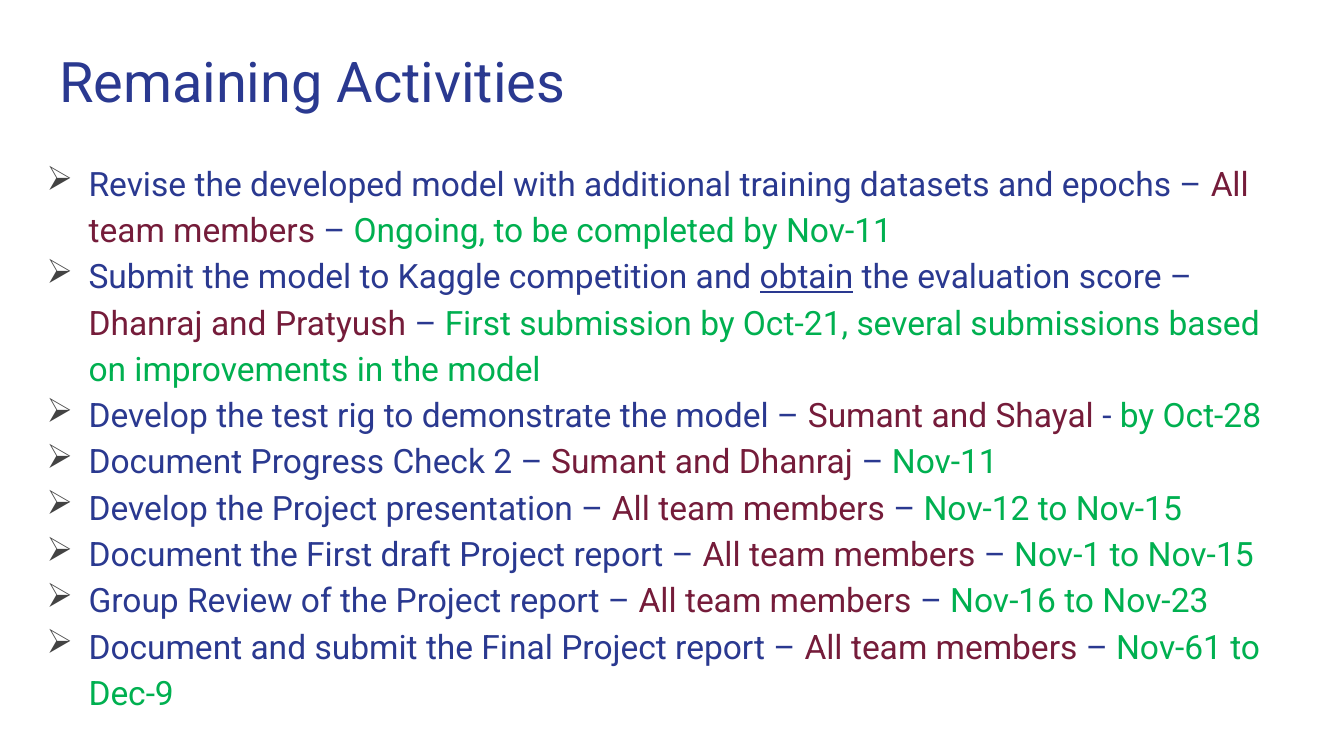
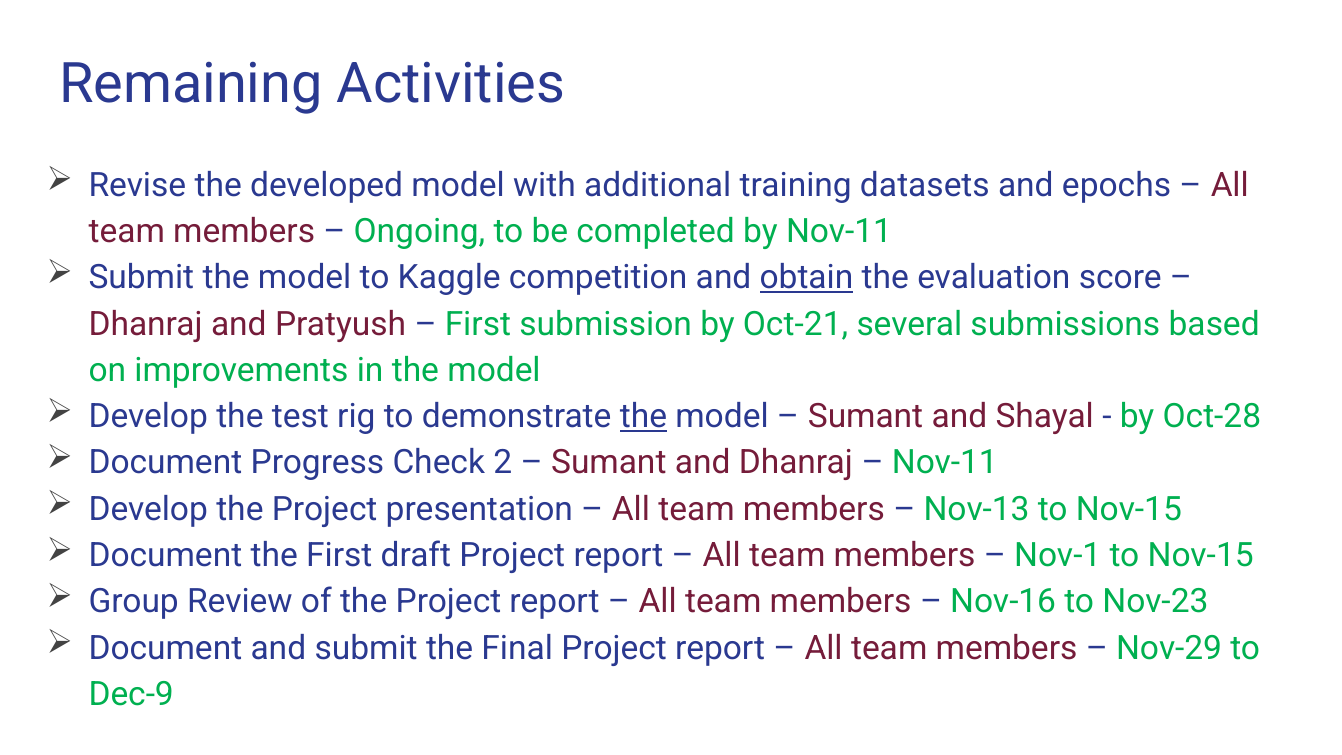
the at (643, 417) underline: none -> present
Nov-12: Nov-12 -> Nov-13
Nov-61: Nov-61 -> Nov-29
